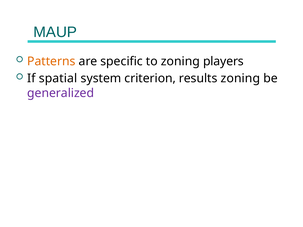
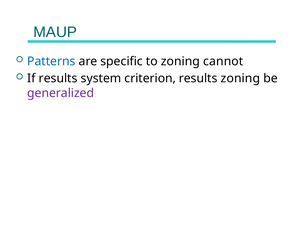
Patterns colour: orange -> blue
players: players -> cannot
If spatial: spatial -> results
